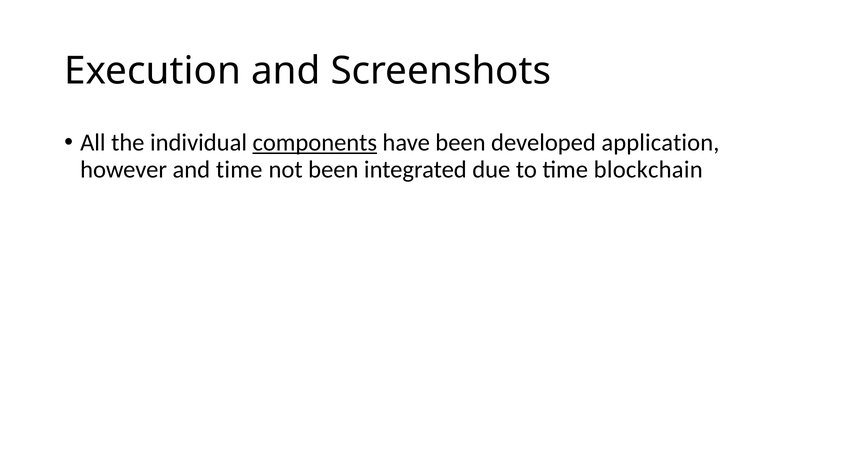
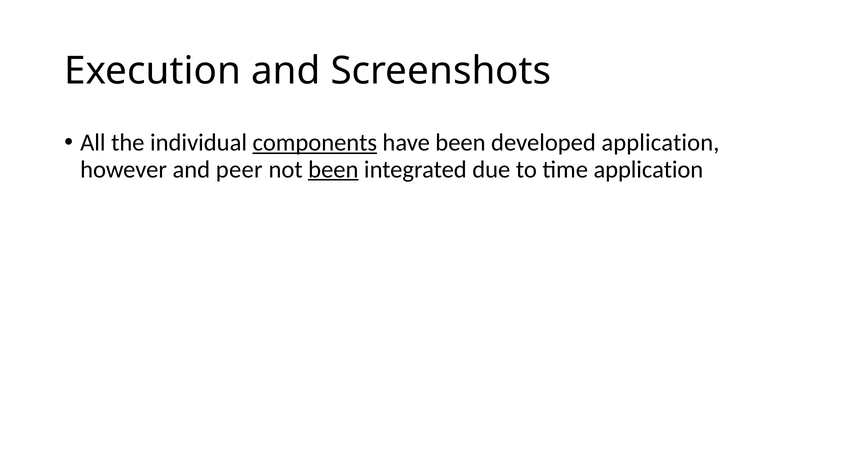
and time: time -> peer
been at (333, 169) underline: none -> present
time blockchain: blockchain -> application
